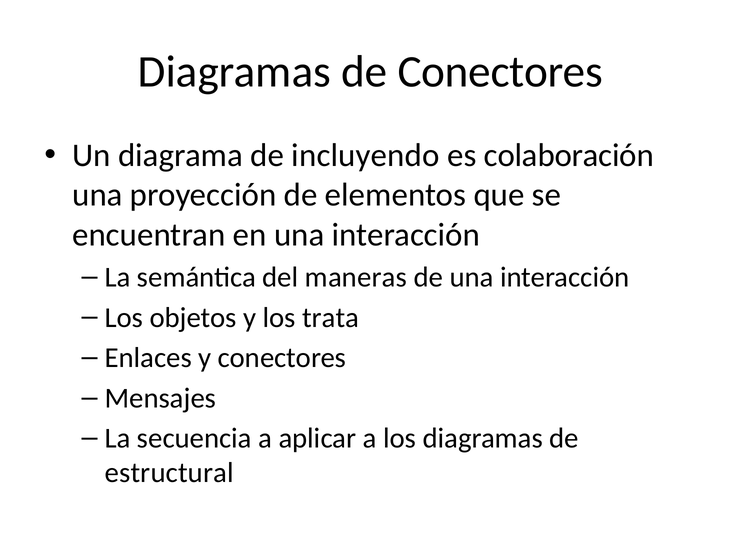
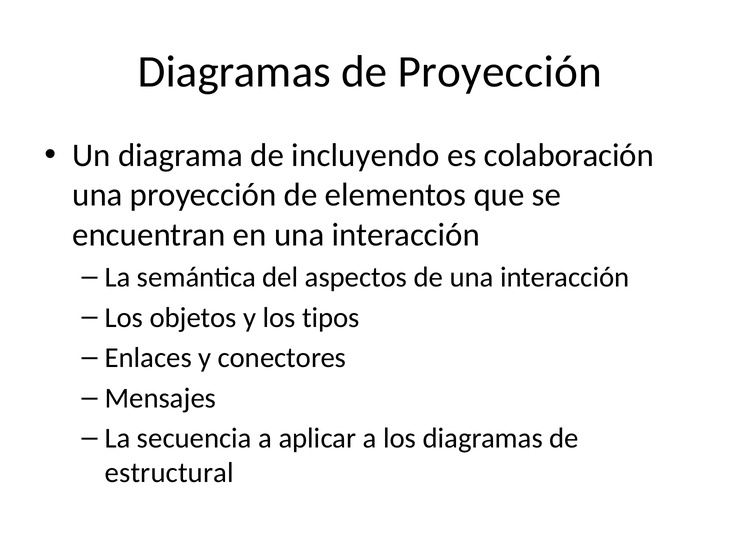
de Conectores: Conectores -> Proyección
maneras: maneras -> aspectos
trata: trata -> tipos
